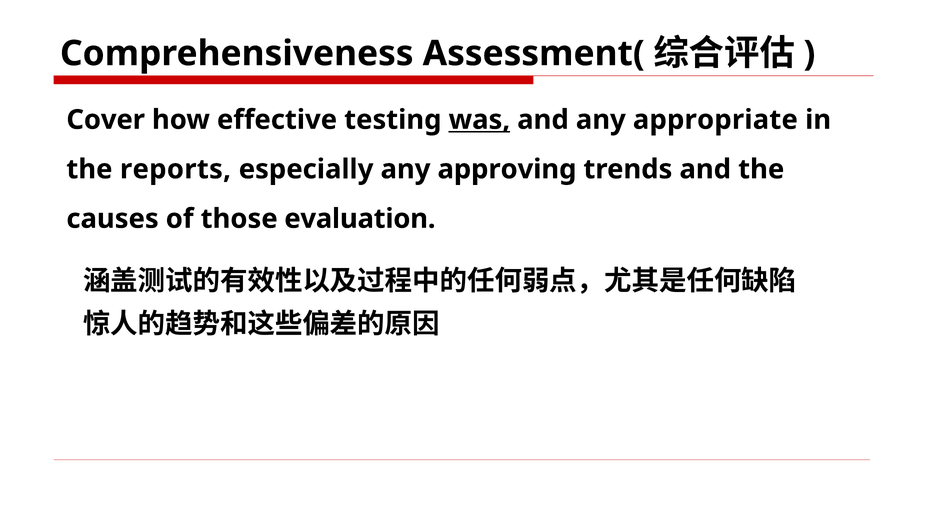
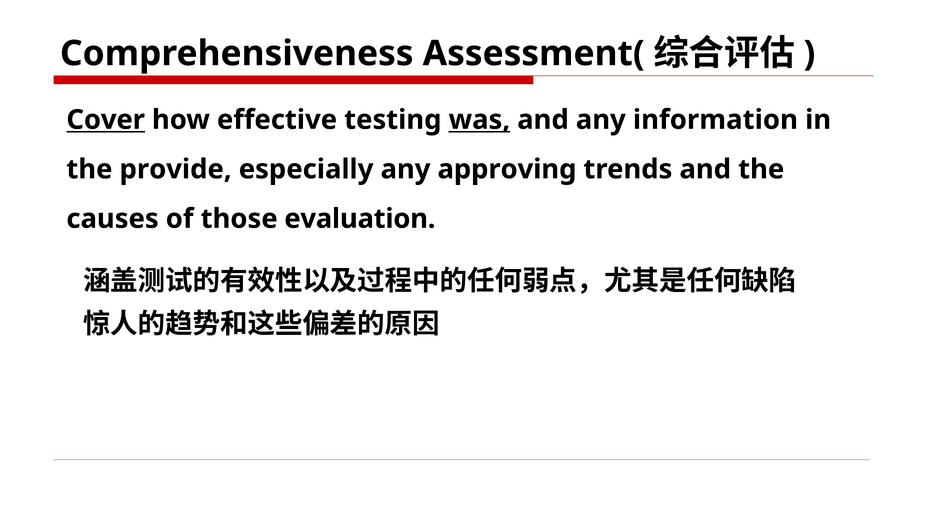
Cover underline: none -> present
appropriate: appropriate -> information
reports: reports -> provide
